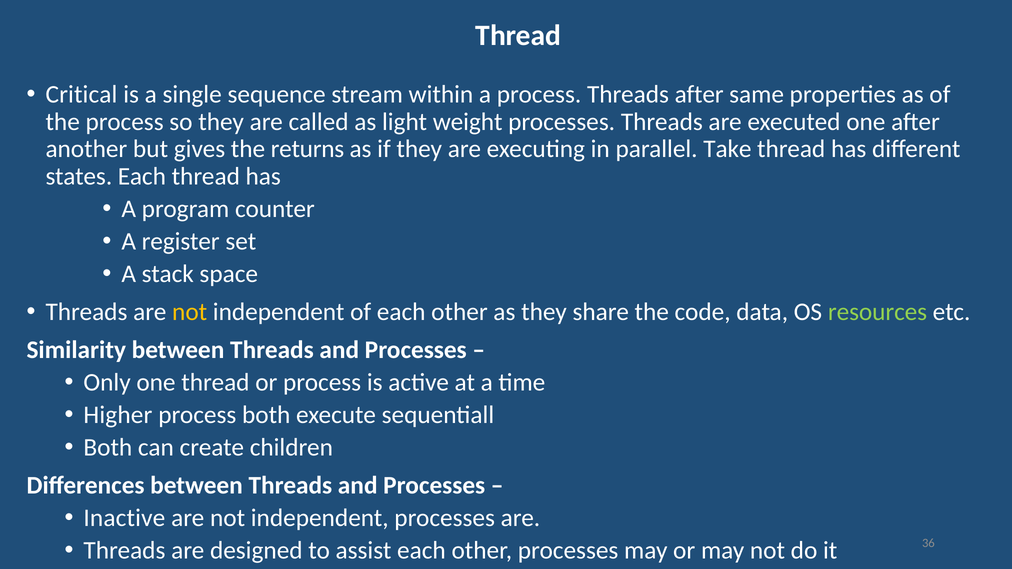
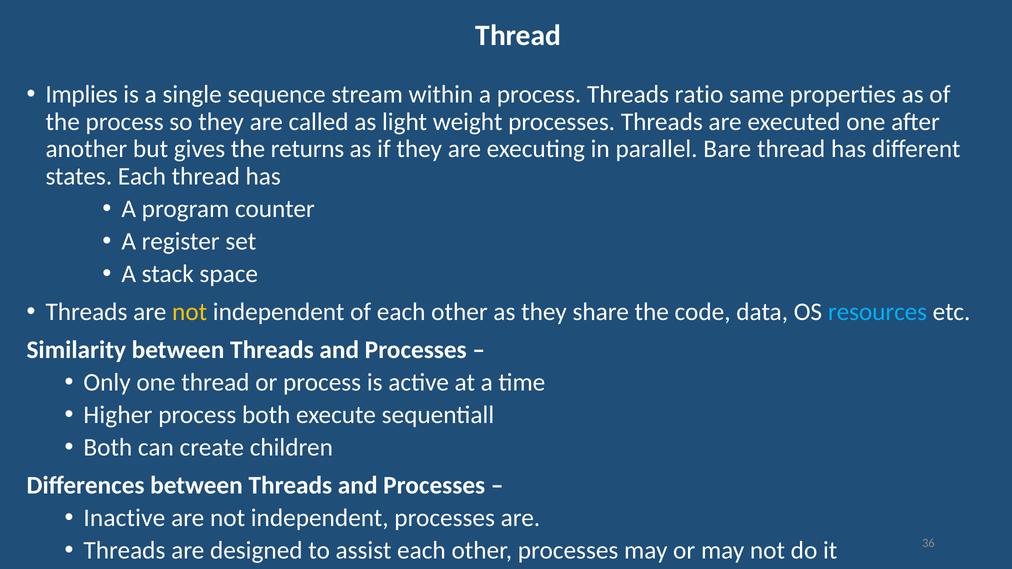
Critical: Critical -> Implies
Threads after: after -> ratio
Take: Take -> Bare
resources colour: light green -> light blue
